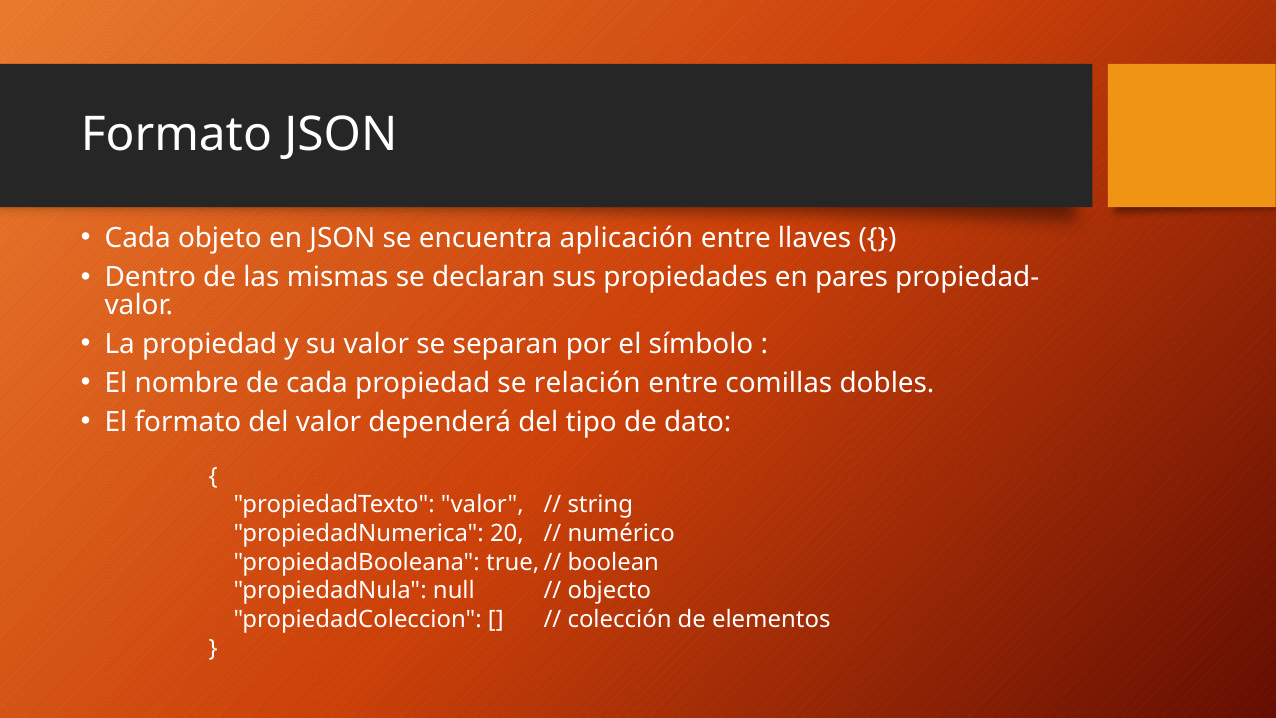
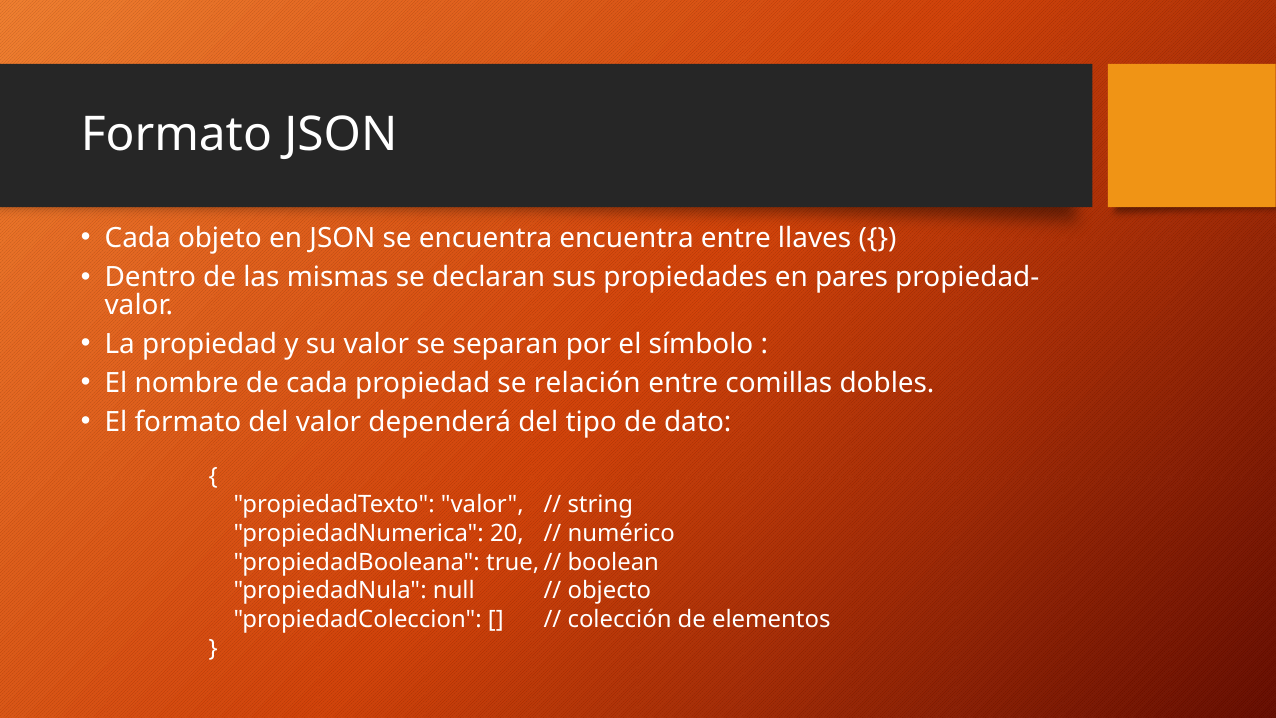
encuentra aplicación: aplicación -> encuentra
